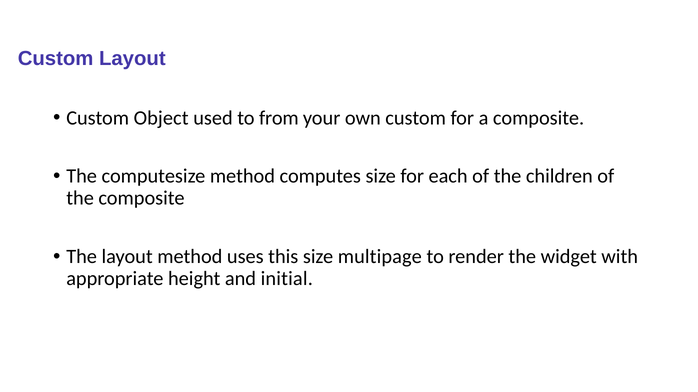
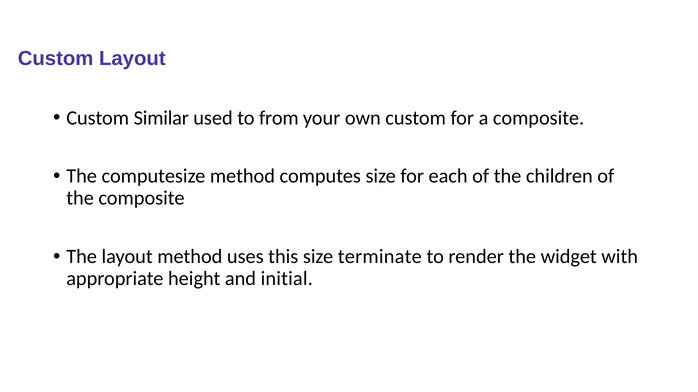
Object: Object -> Similar
multipage: multipage -> terminate
